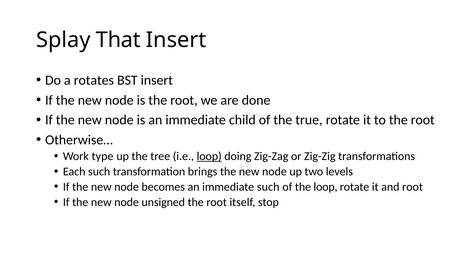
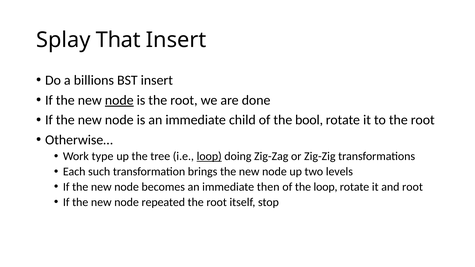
rotates: rotates -> billions
node at (119, 100) underline: none -> present
true: true -> bool
immediate such: such -> then
unsigned: unsigned -> repeated
